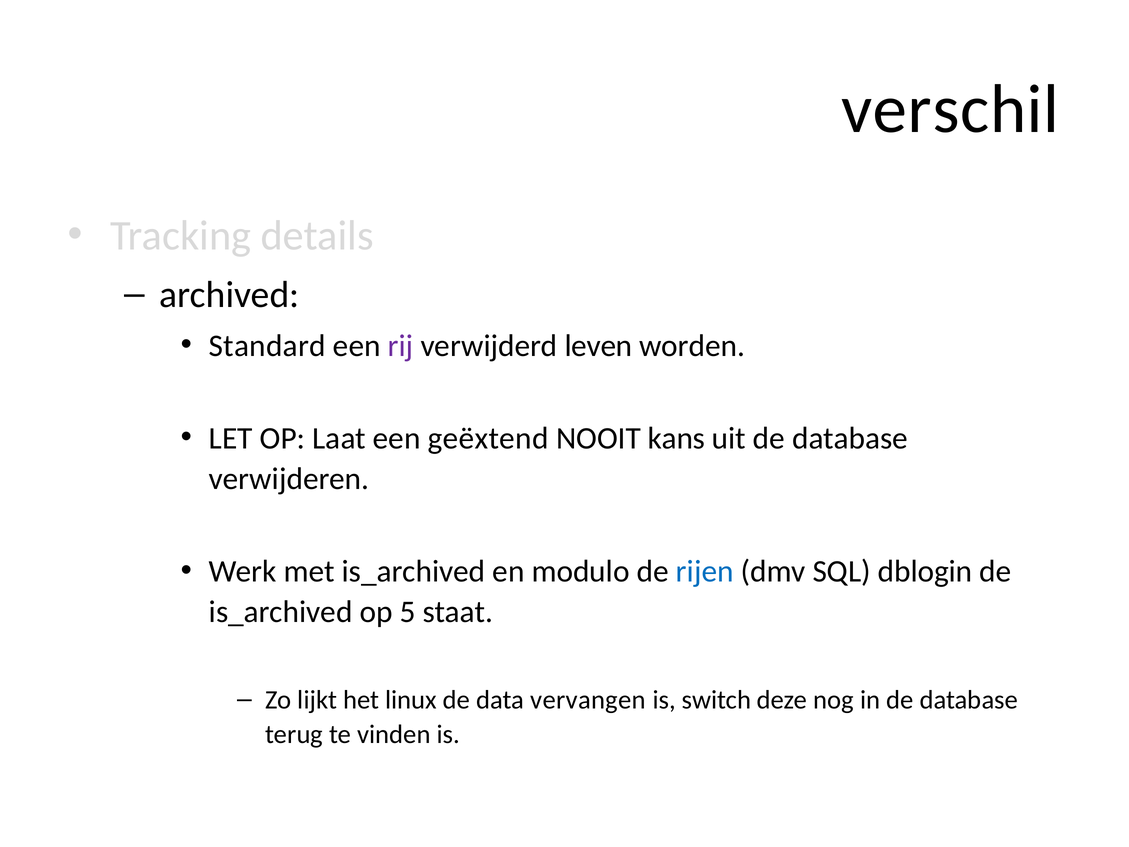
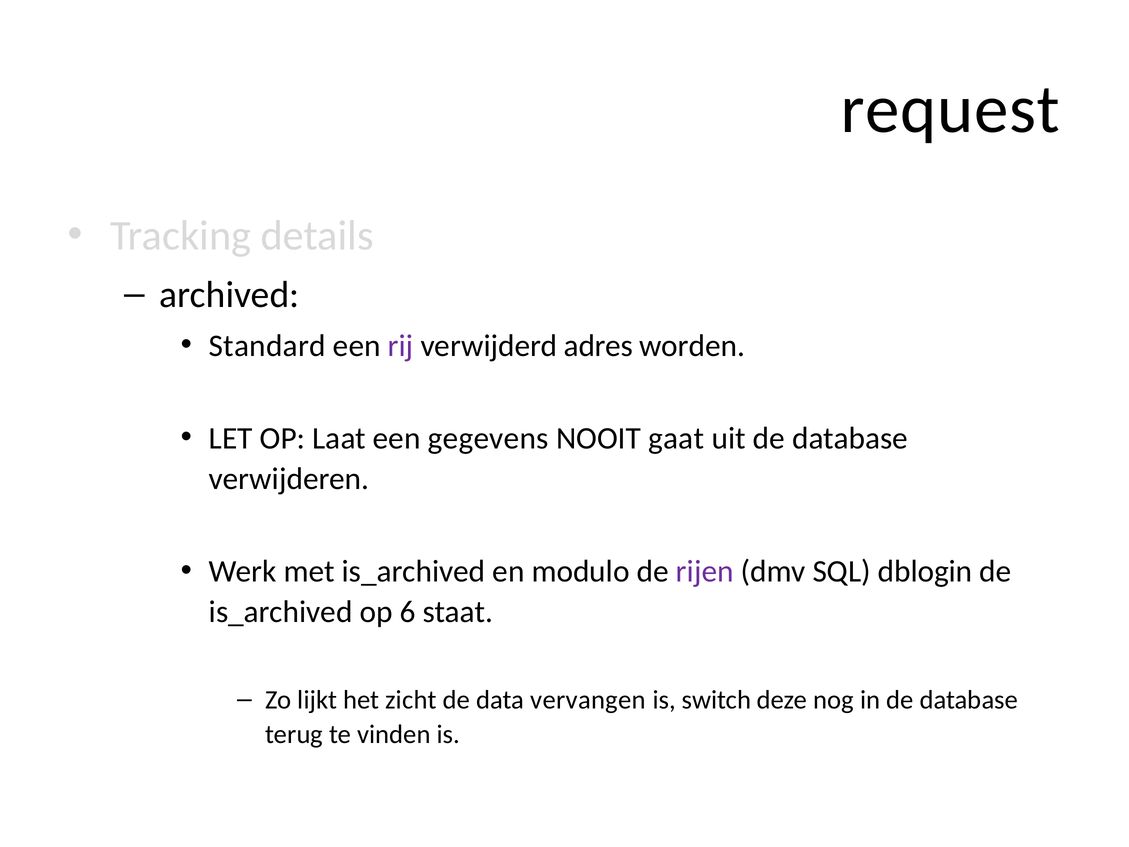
verschil: verschil -> request
leven: leven -> adres
geëxtend: geëxtend -> gegevens
kans: kans -> gaat
rijen colour: blue -> purple
5: 5 -> 6
linux: linux -> zicht
